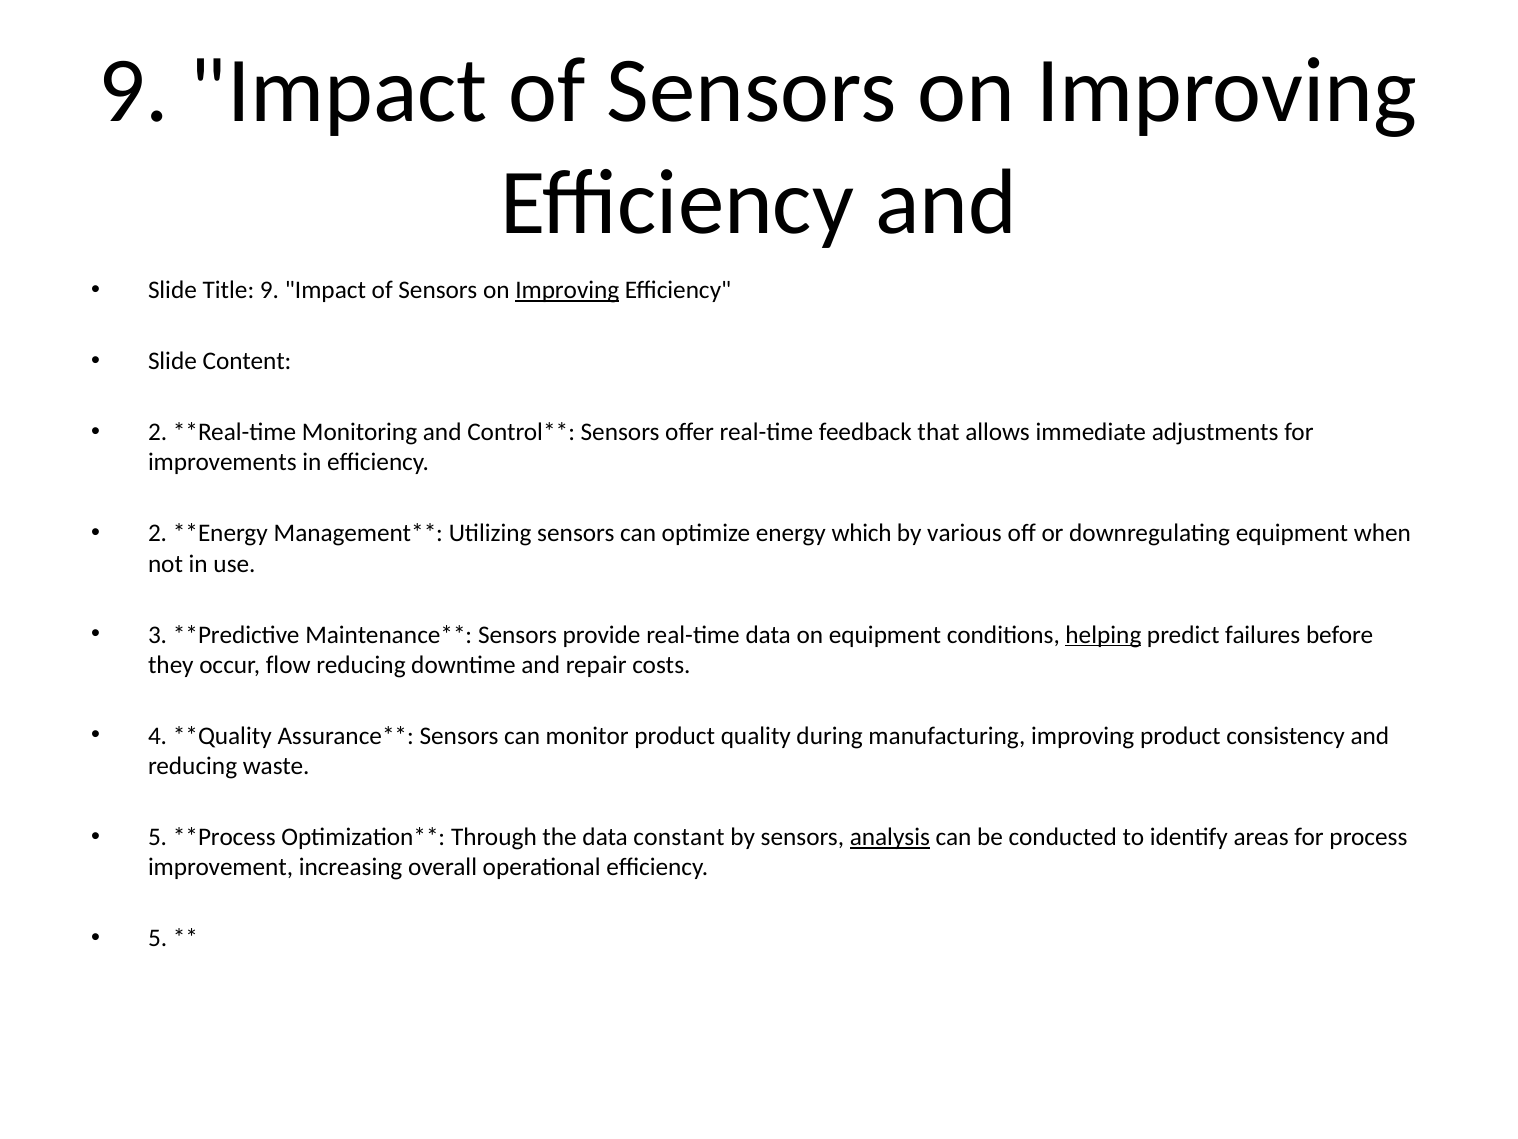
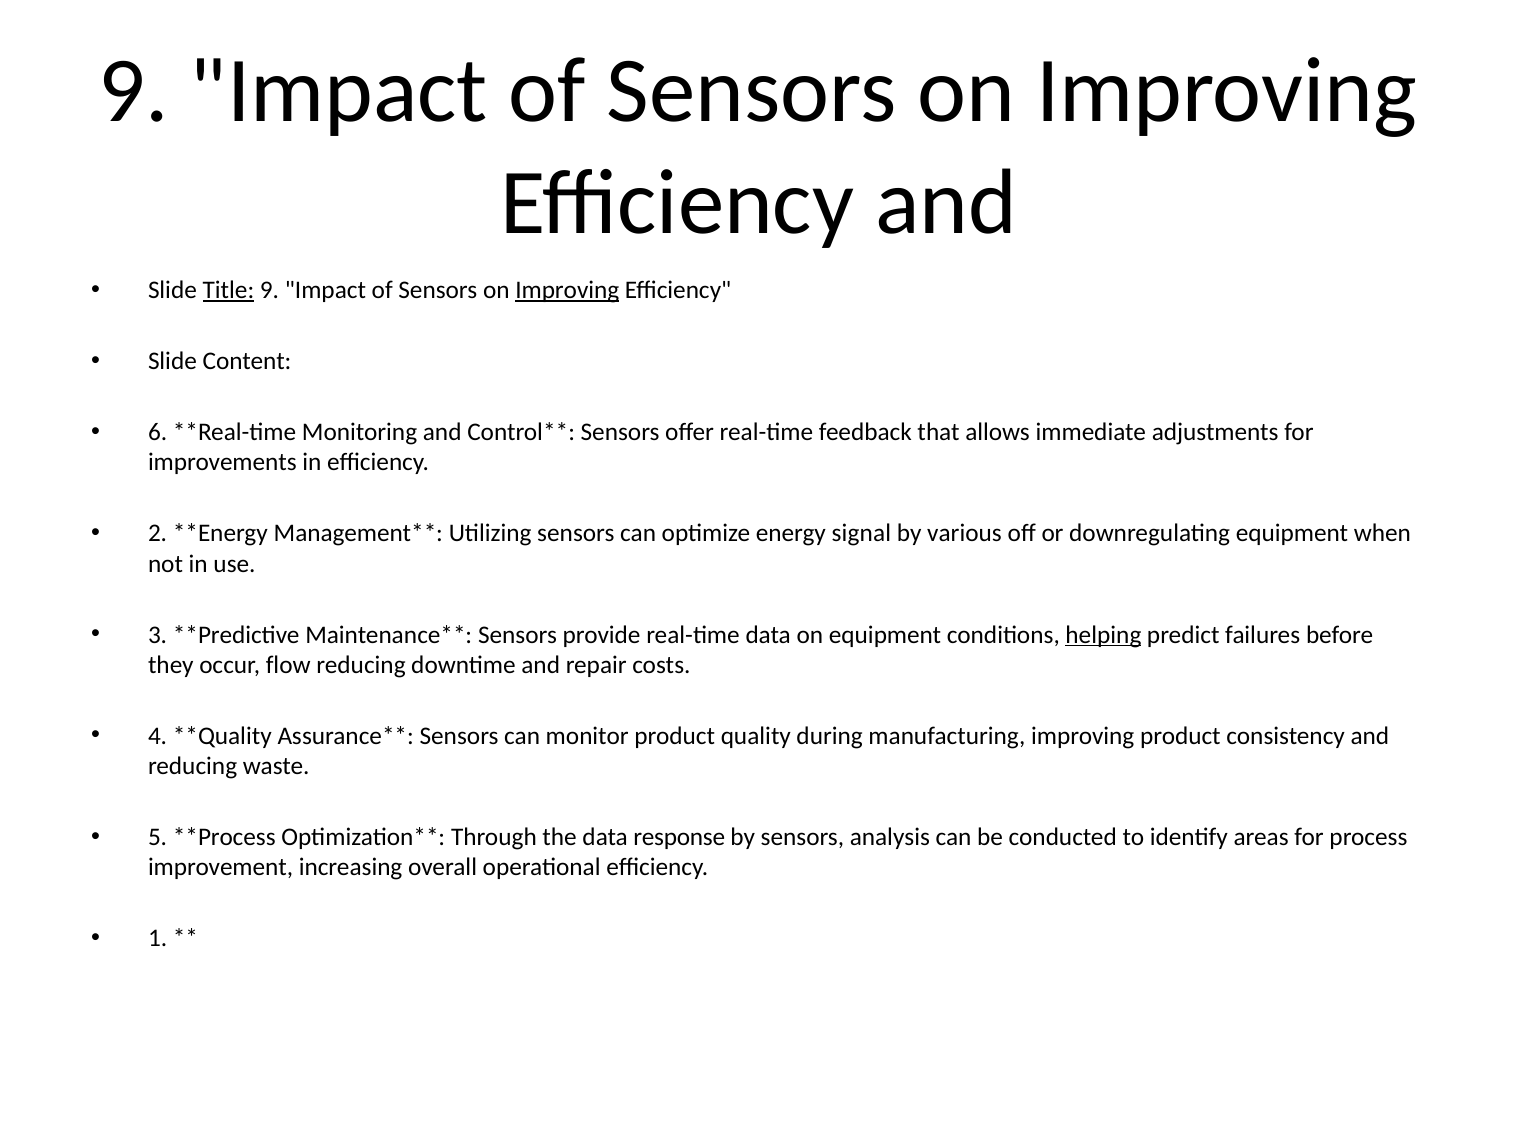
Title underline: none -> present
2 at (158, 432): 2 -> 6
which: which -> signal
constant: constant -> response
analysis underline: present -> none
5 at (158, 938): 5 -> 1
